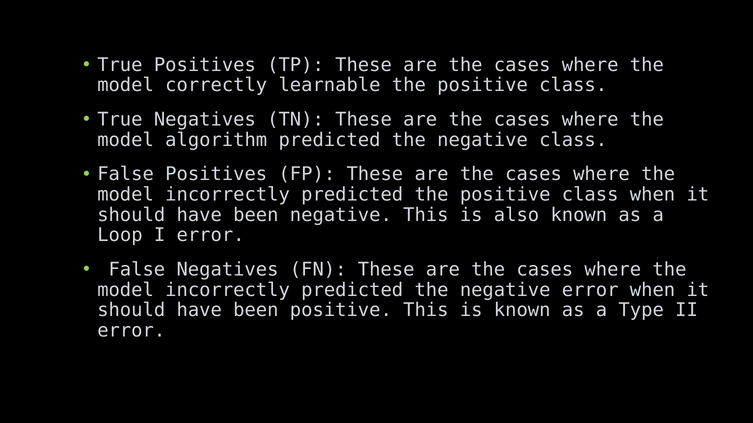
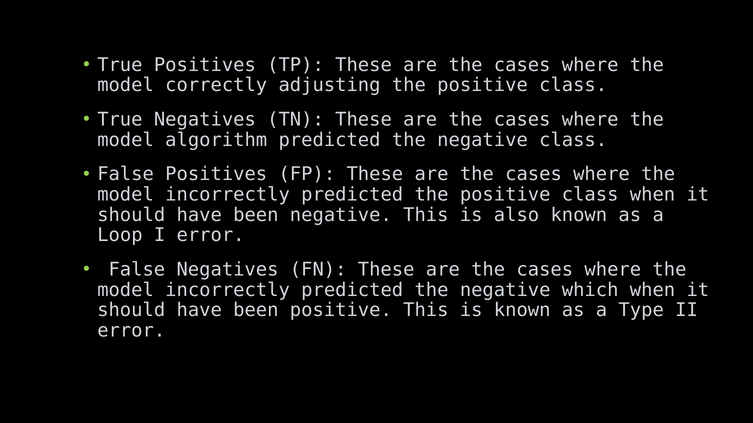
learnable: learnable -> adjusting
negative error: error -> which
